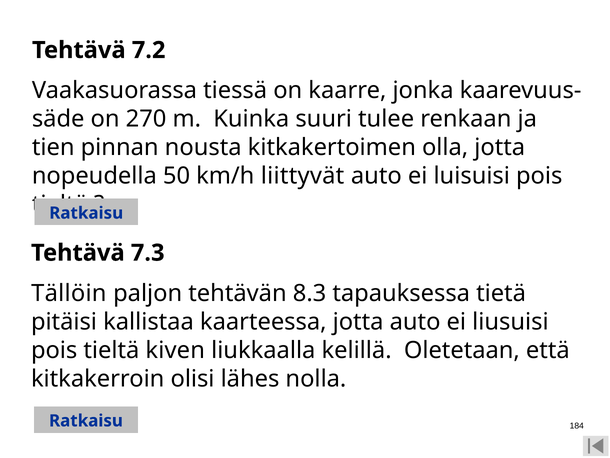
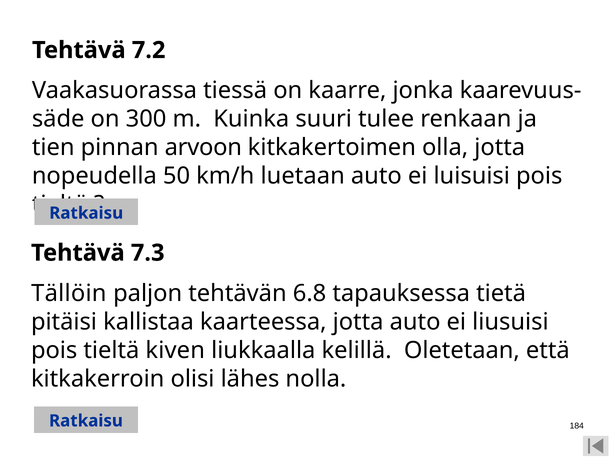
270: 270 -> 300
nousta: nousta -> arvoon
liittyvät: liittyvät -> luetaan
8.3: 8.3 -> 6.8
